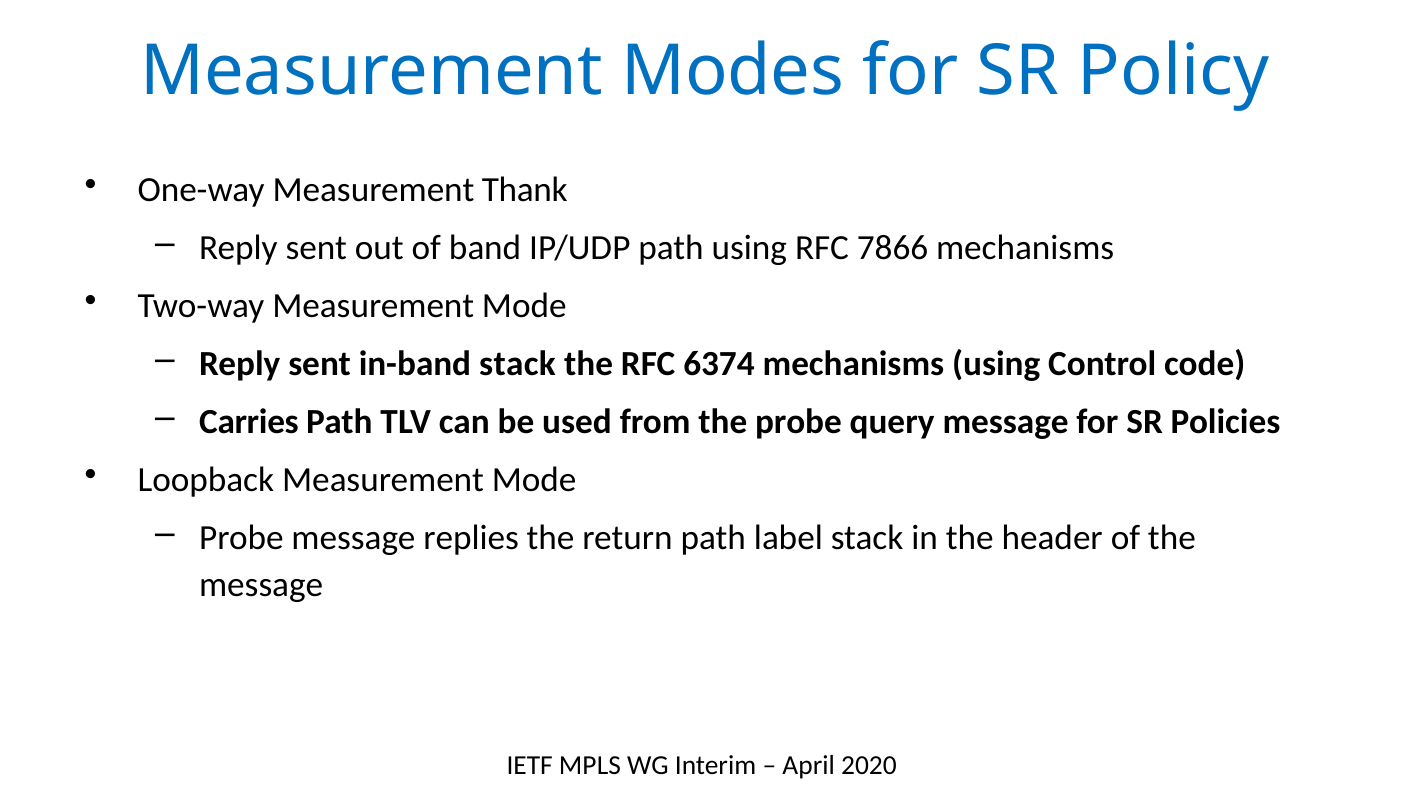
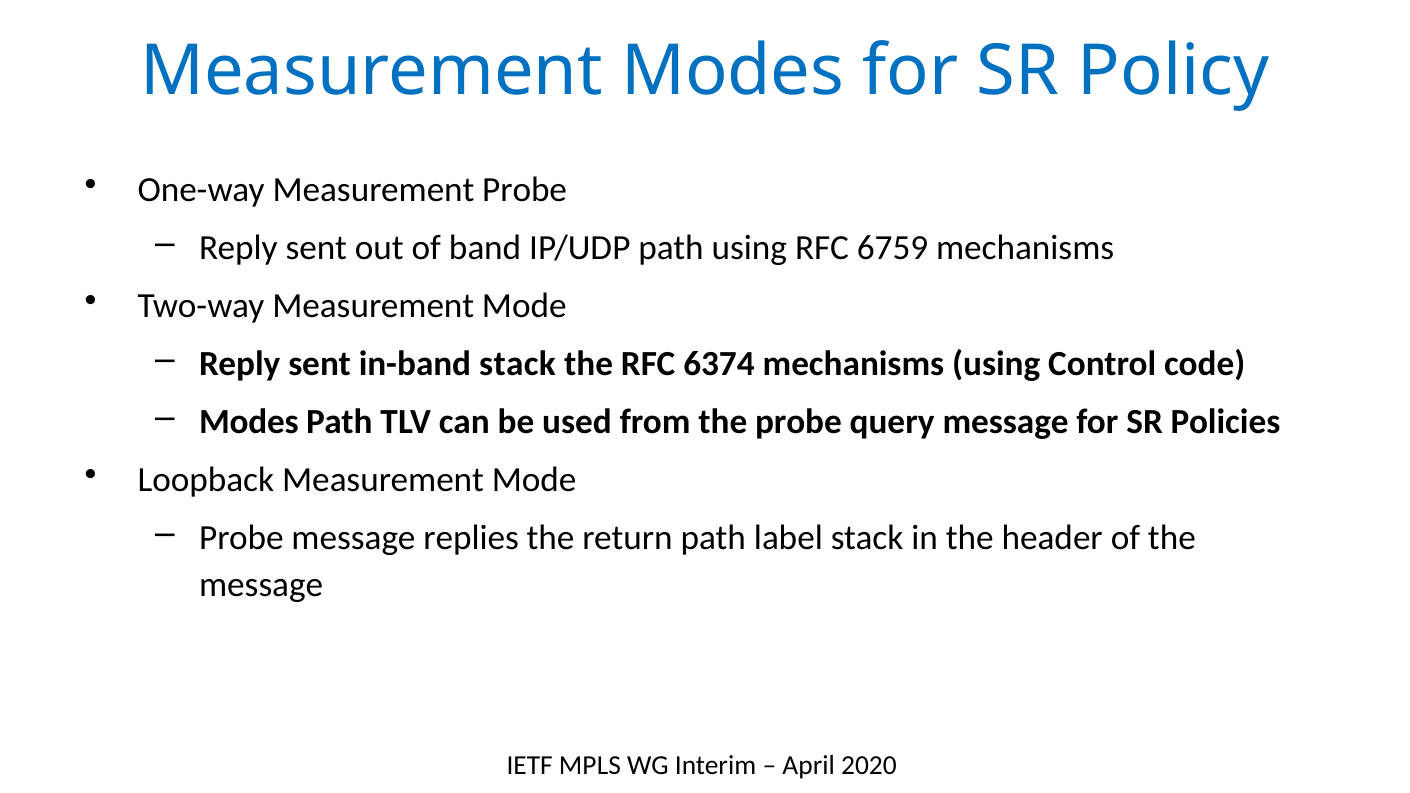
Measurement Thank: Thank -> Probe
7866: 7866 -> 6759
Carries at (249, 422): Carries -> Modes
